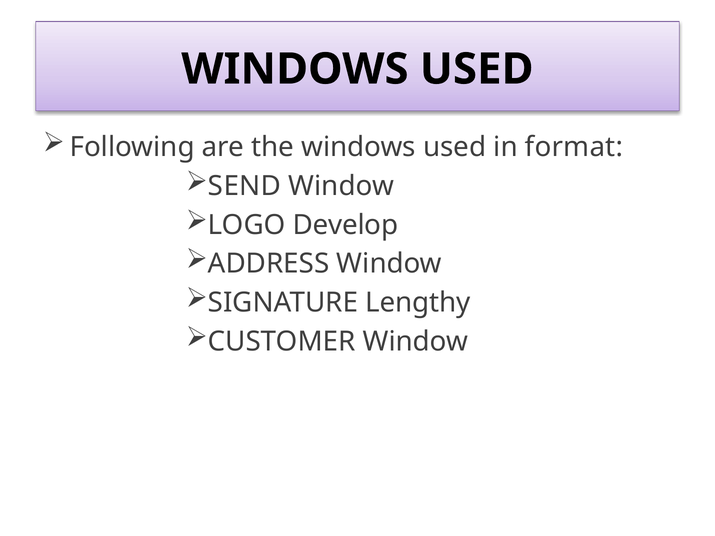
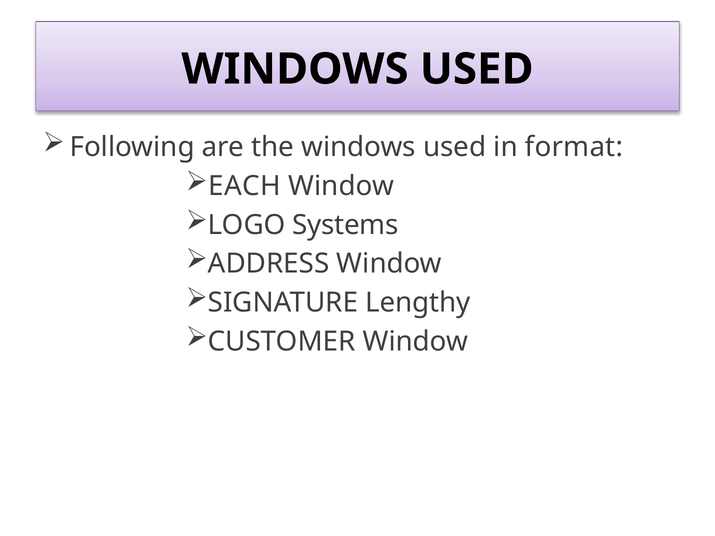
SEND: SEND -> EACH
Develop: Develop -> Systems
